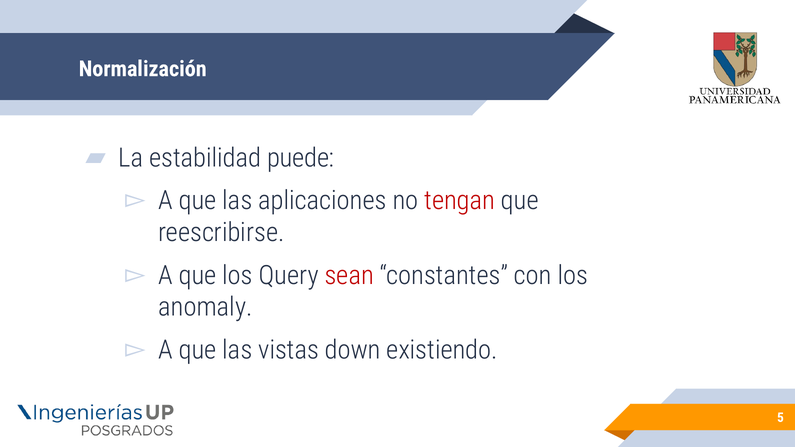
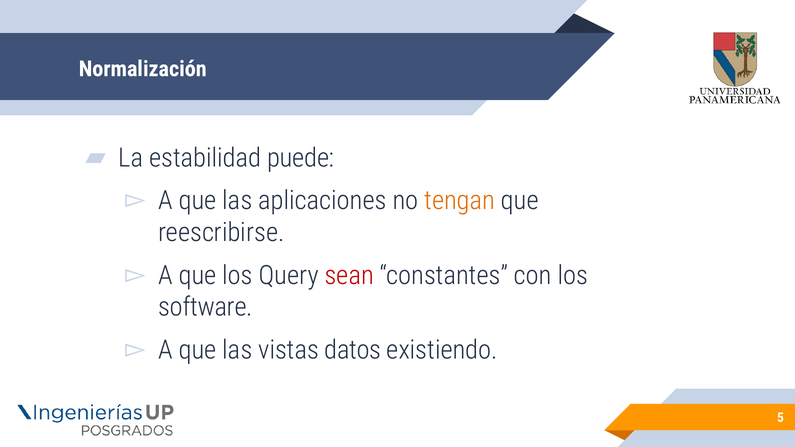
tengan colour: red -> orange
anomaly: anomaly -> software
down: down -> datos
